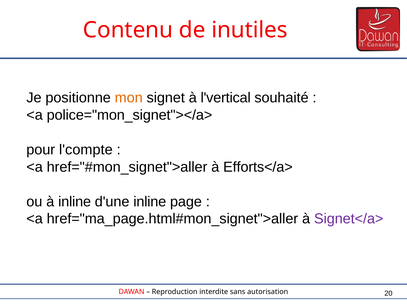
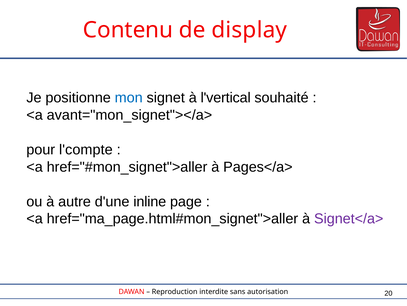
inutiles: inutiles -> display
mon colour: orange -> blue
police="mon_signet"></a>: police="mon_signet"></a> -> avant="mon_signet"></a>
Efforts</a>: Efforts</a> -> Pages</a>
à inline: inline -> autre
